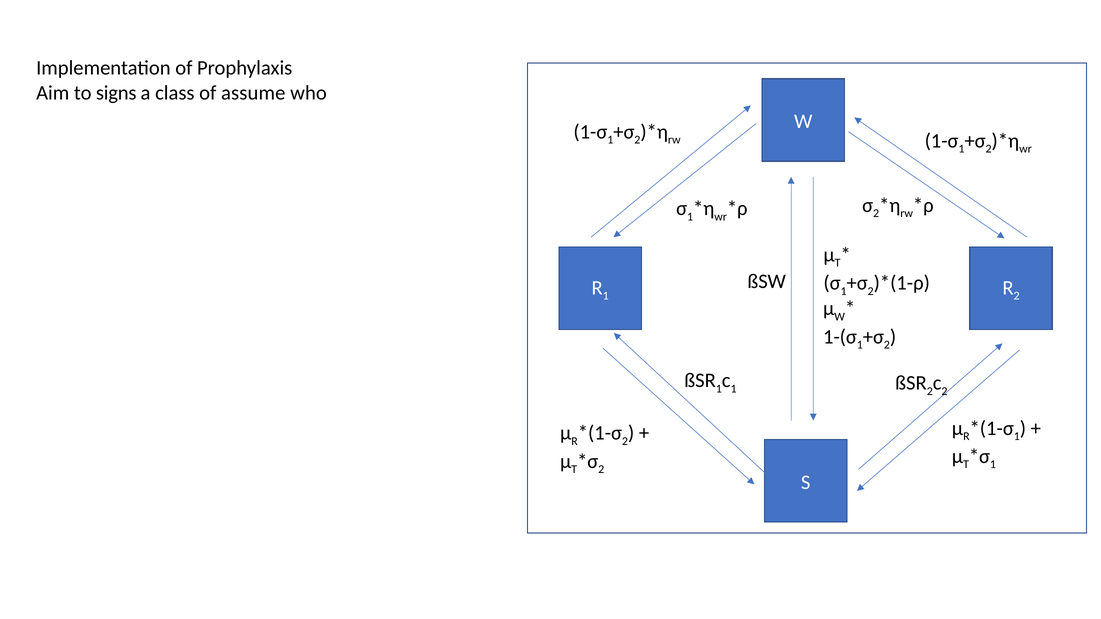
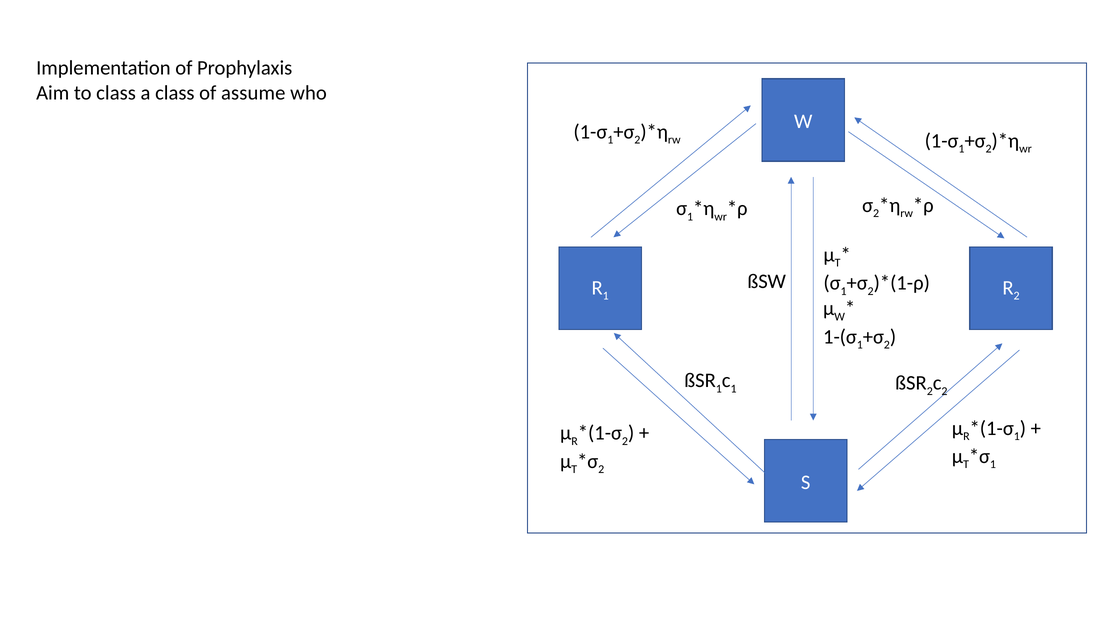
to signs: signs -> class
